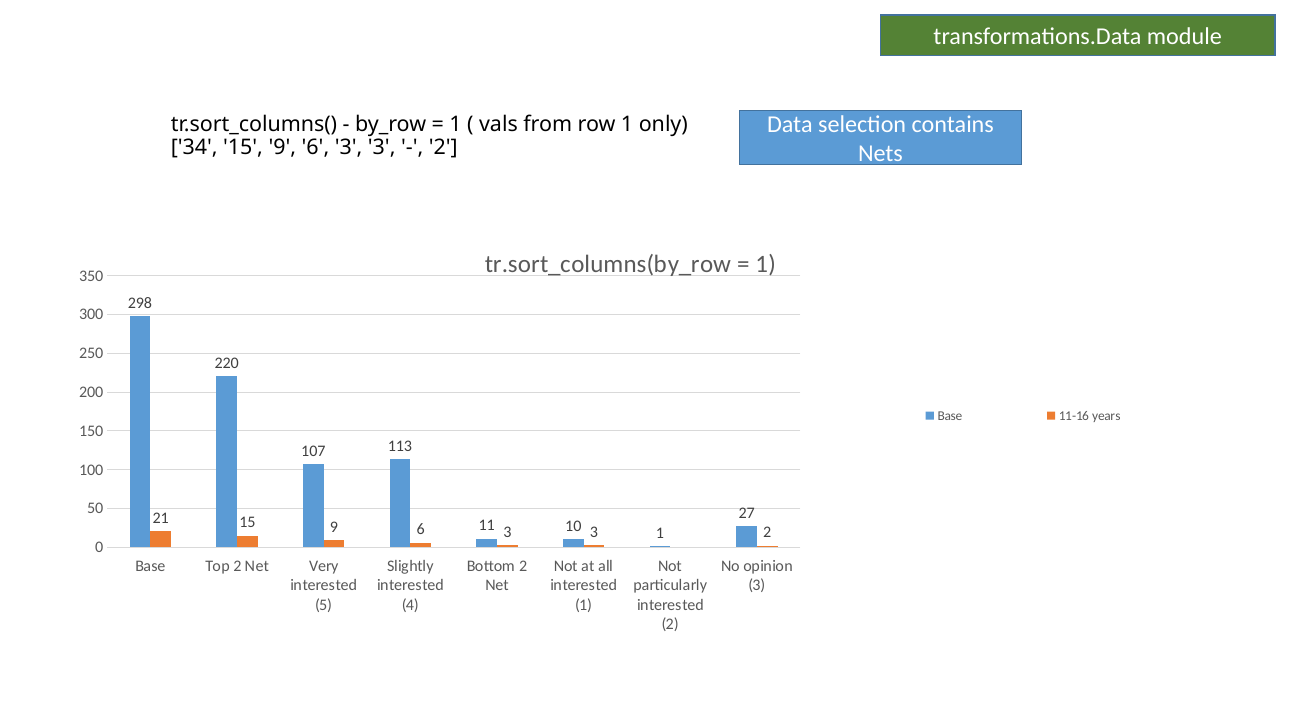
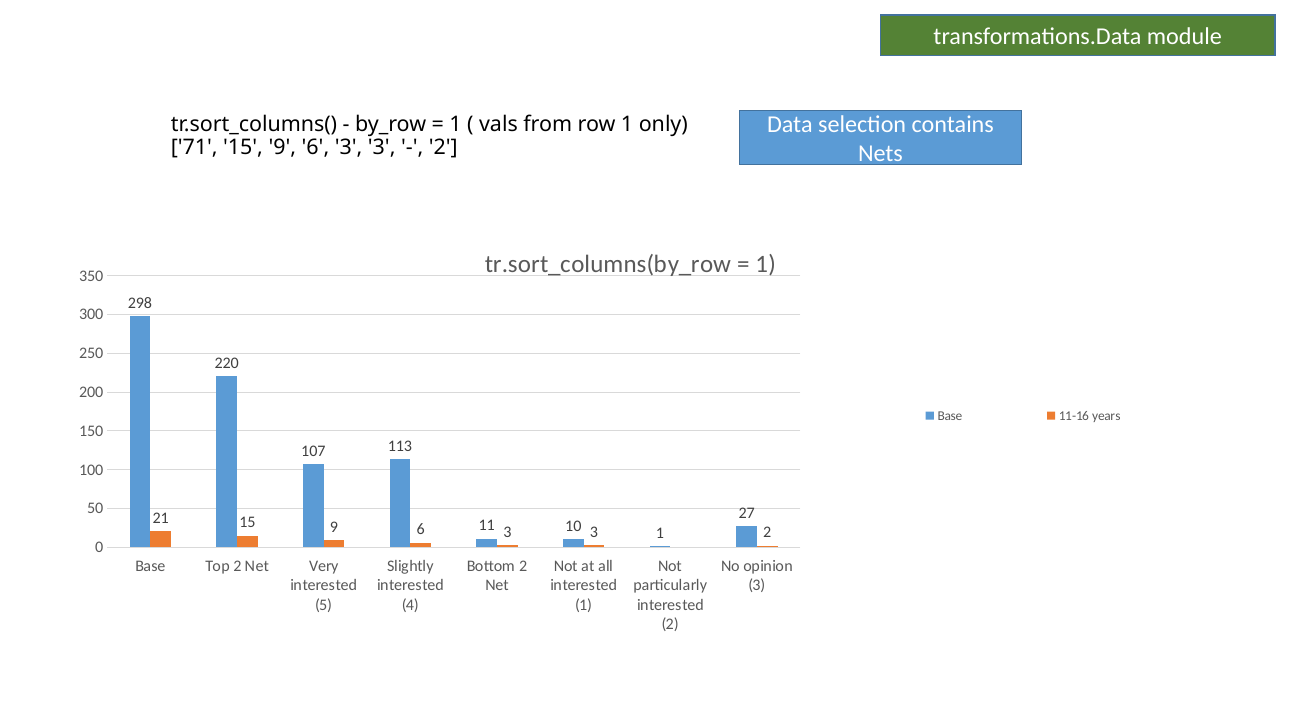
34: 34 -> 71
